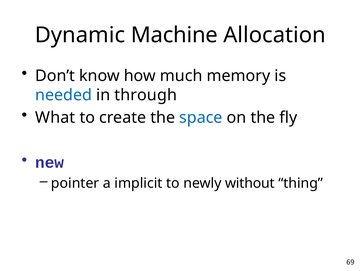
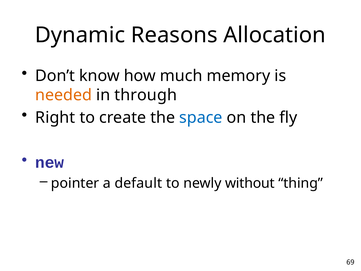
Machine: Machine -> Reasons
needed colour: blue -> orange
What: What -> Right
implicit: implicit -> default
